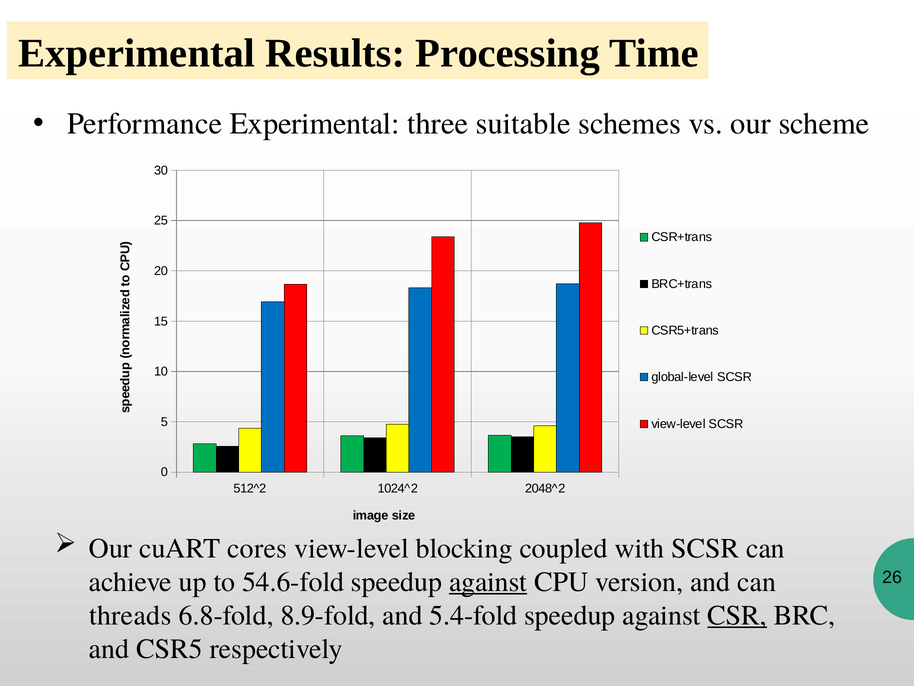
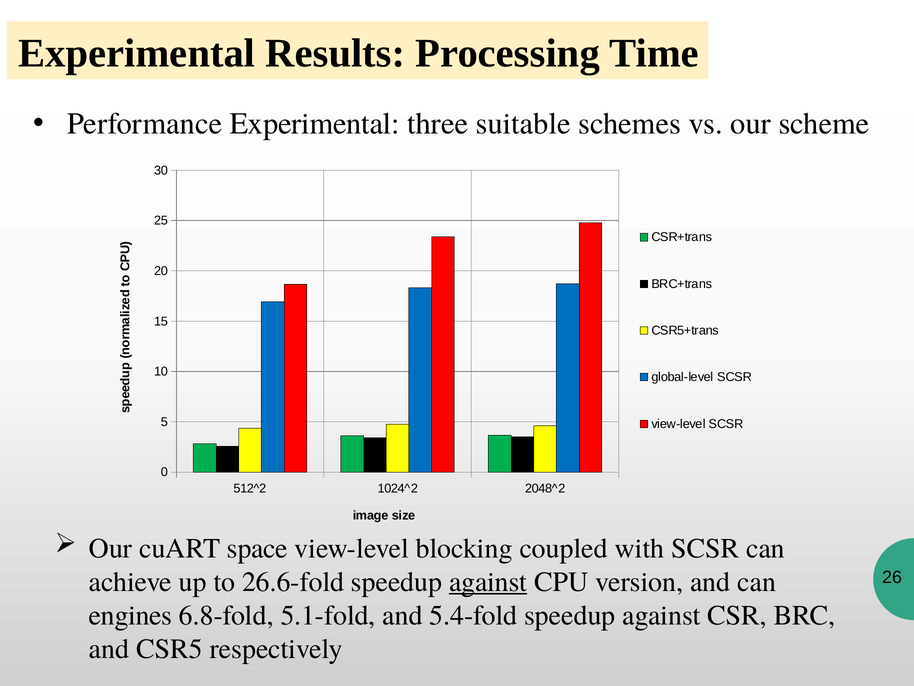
cores: cores -> space
54.6-fold: 54.6-fold -> 26.6-fold
threads: threads -> engines
8.9-fold: 8.9-fold -> 5.1-fold
CSR underline: present -> none
